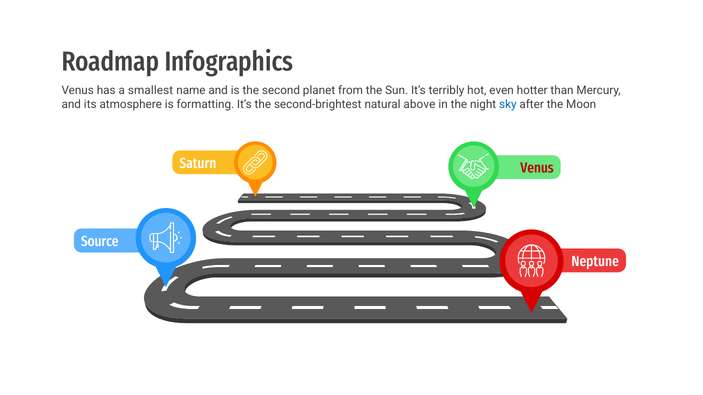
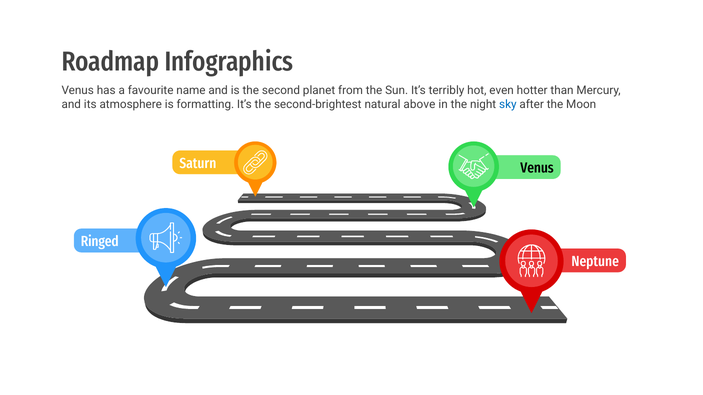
smallest: smallest -> favourite
Venus at (537, 168) colour: red -> black
Source: Source -> Ringed
